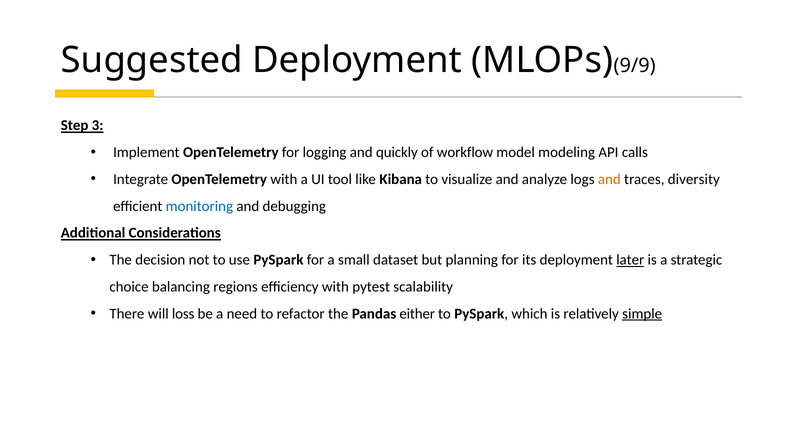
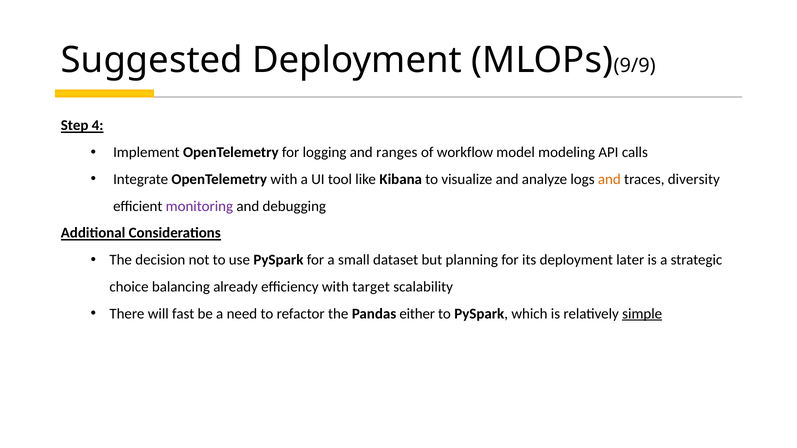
3: 3 -> 4
quickly: quickly -> ranges
monitoring colour: blue -> purple
later underline: present -> none
regions: regions -> already
pytest: pytest -> target
loss: loss -> fast
